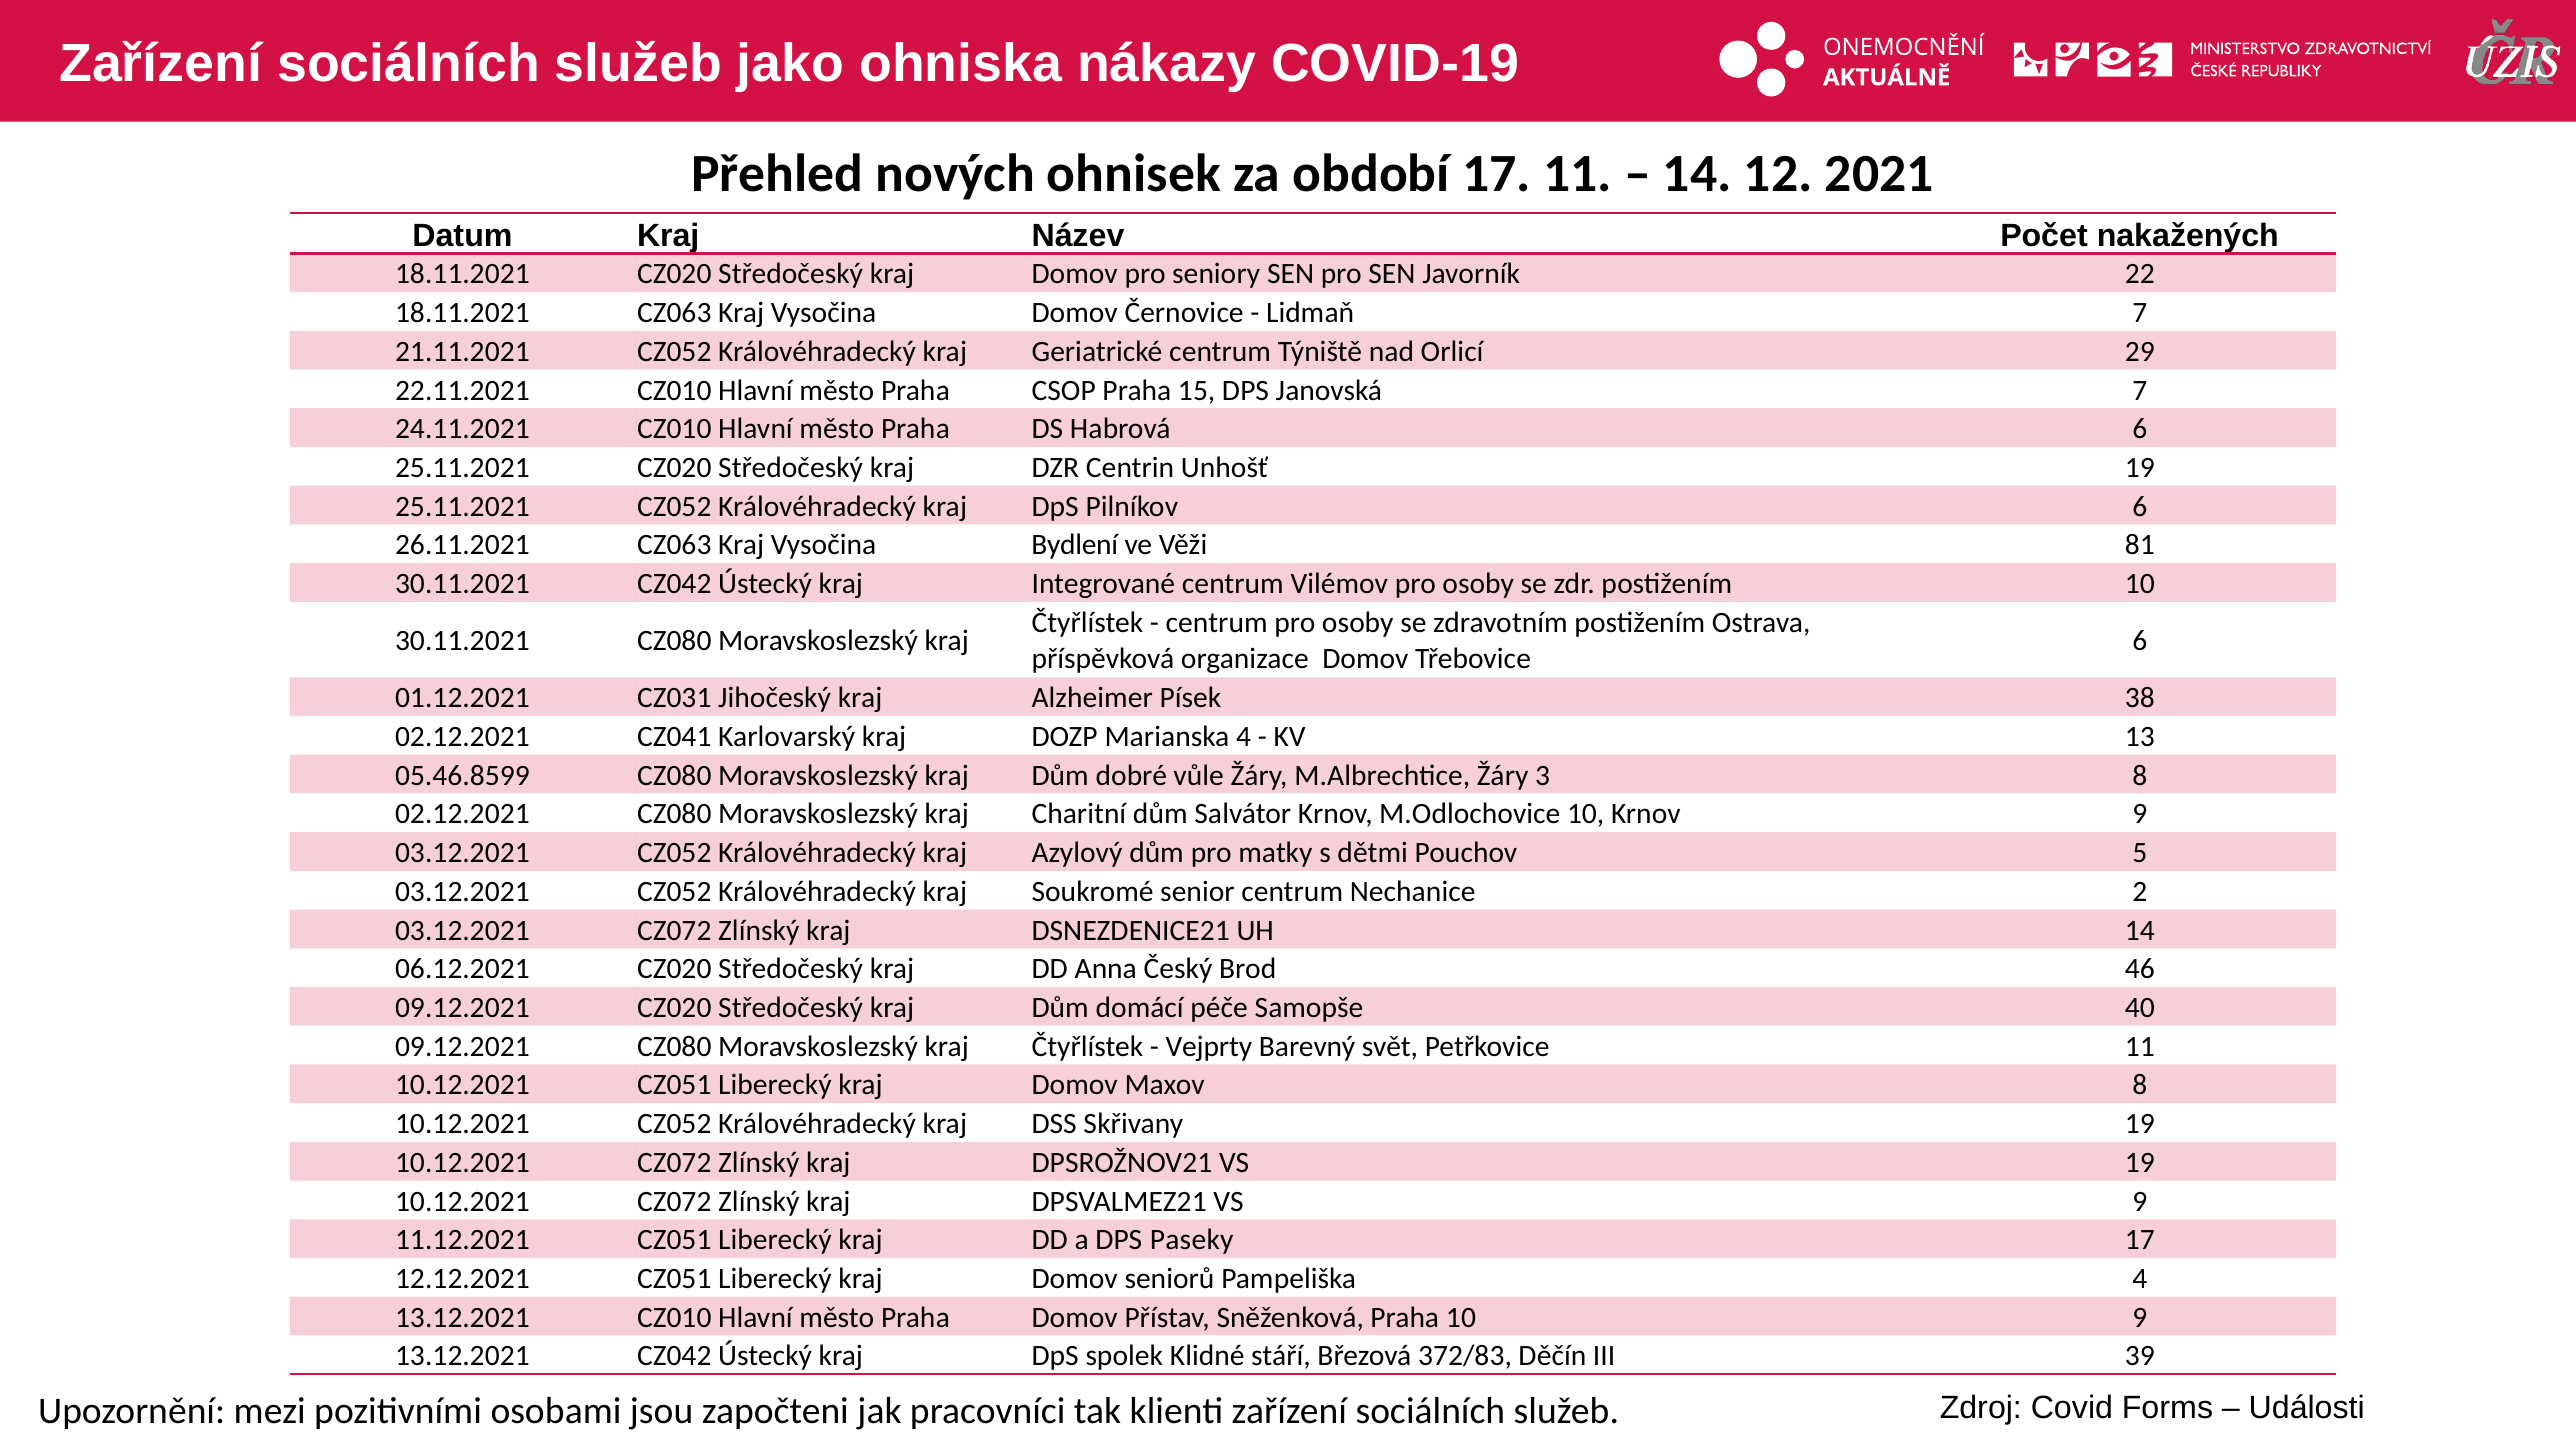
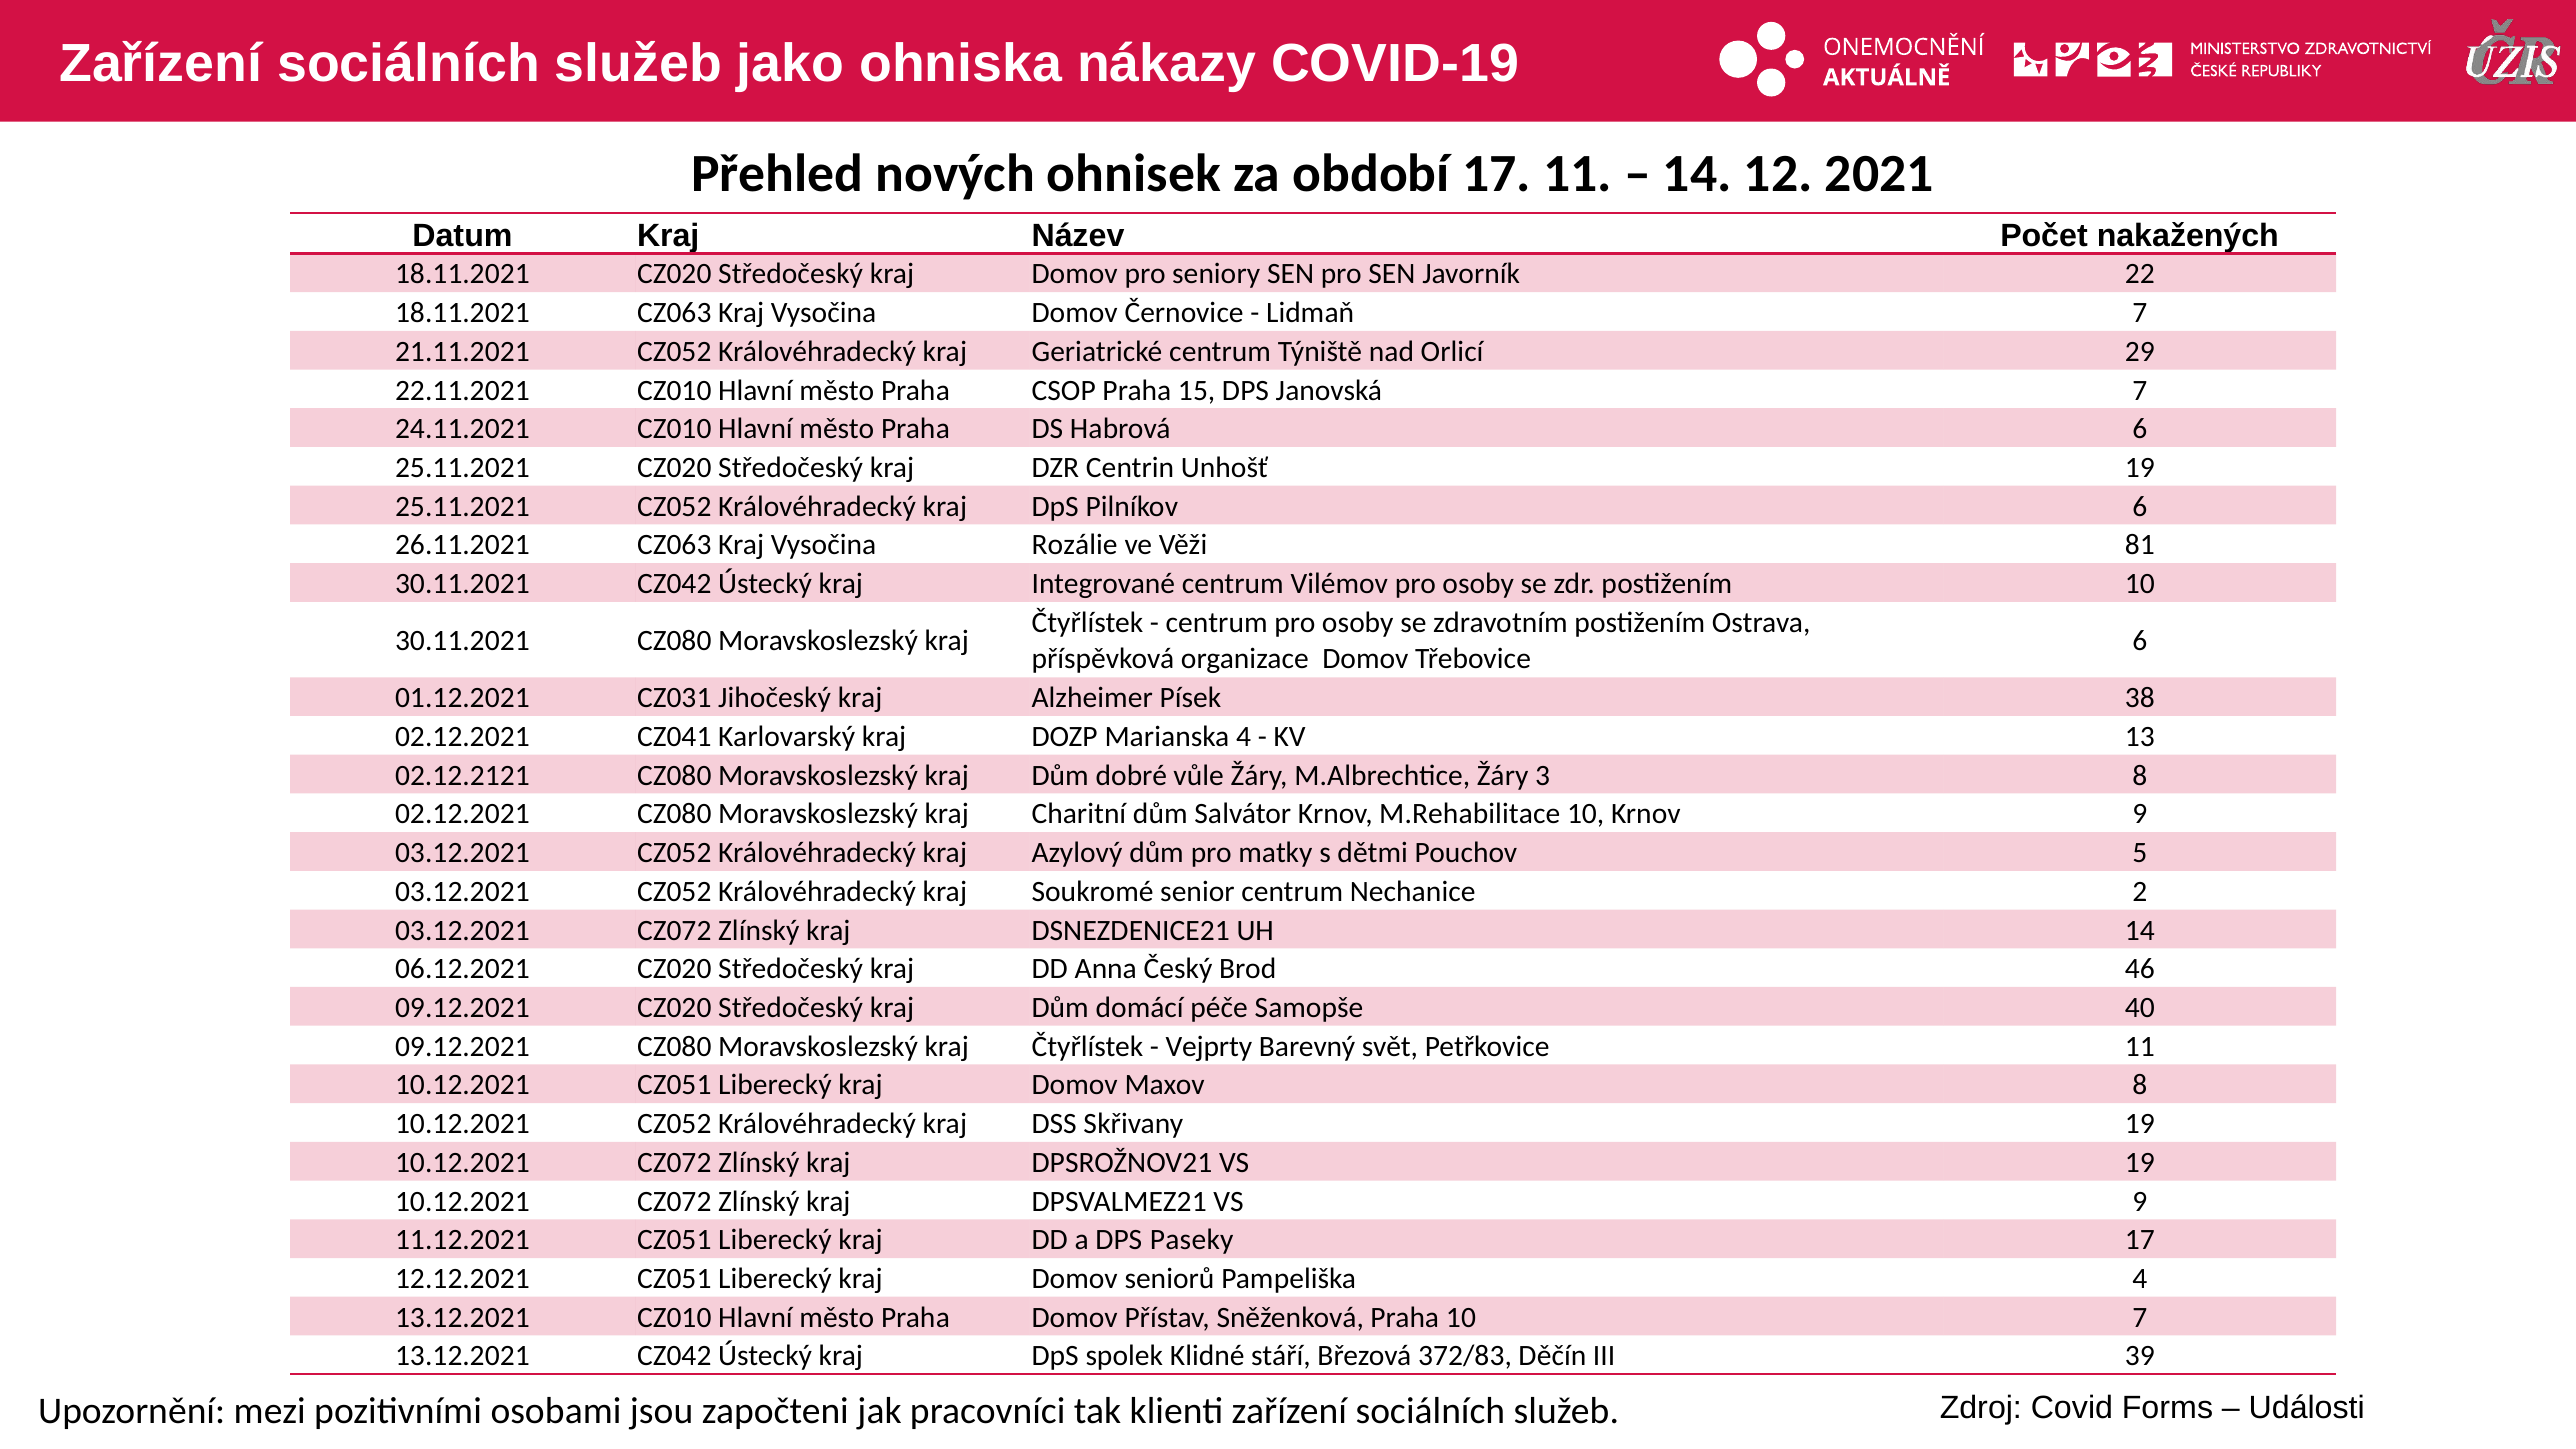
Bydlení: Bydlení -> Rozálie
05.46.8599: 05.46.8599 -> 02.12.2121
M.Odlochovice: M.Odlochovice -> M.Rehabilitace
10 9: 9 -> 7
